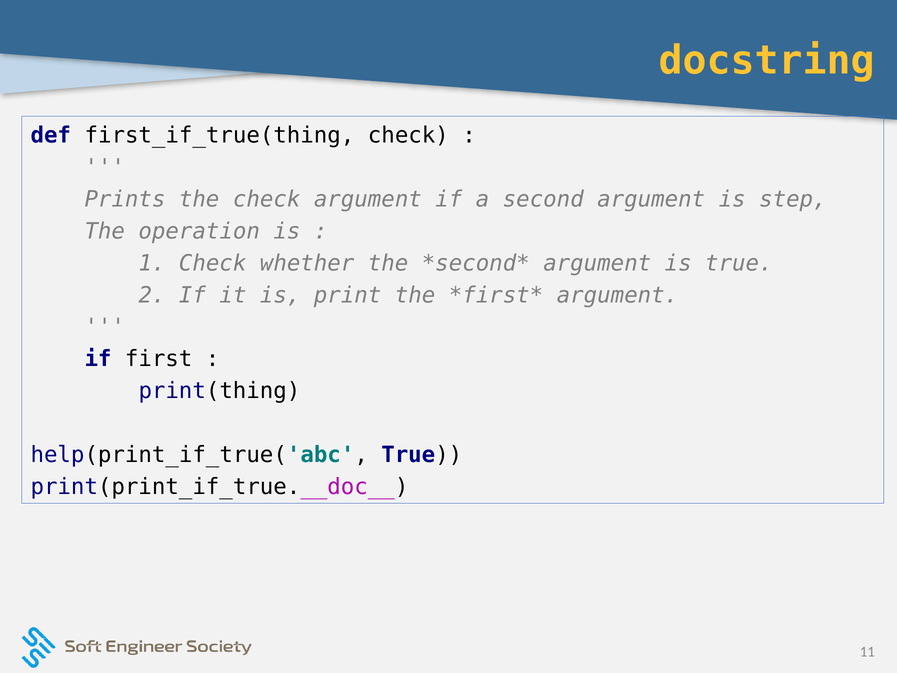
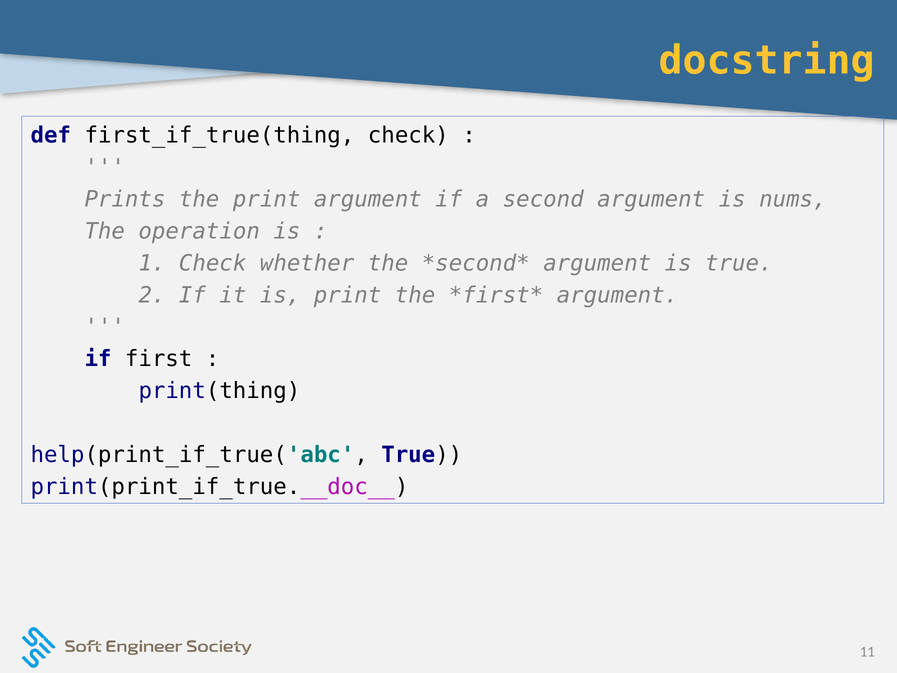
the check: check -> print
step: step -> nums
